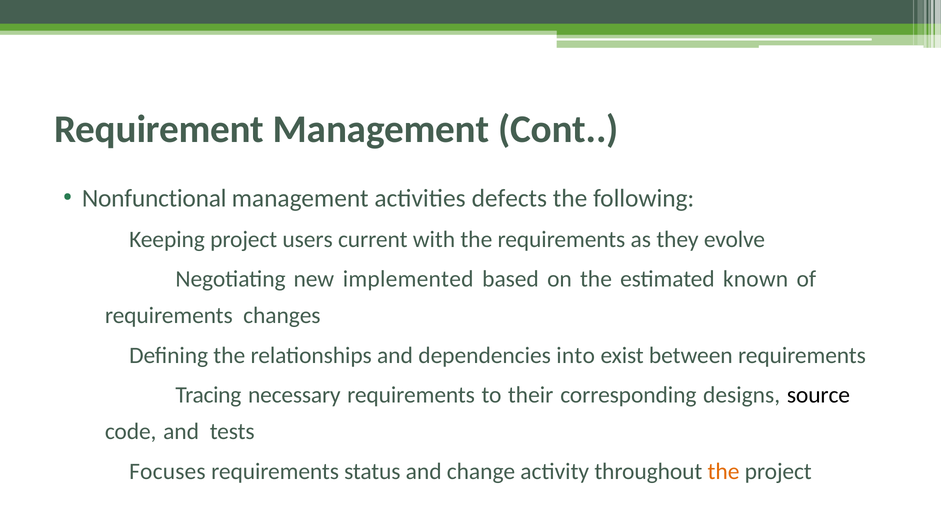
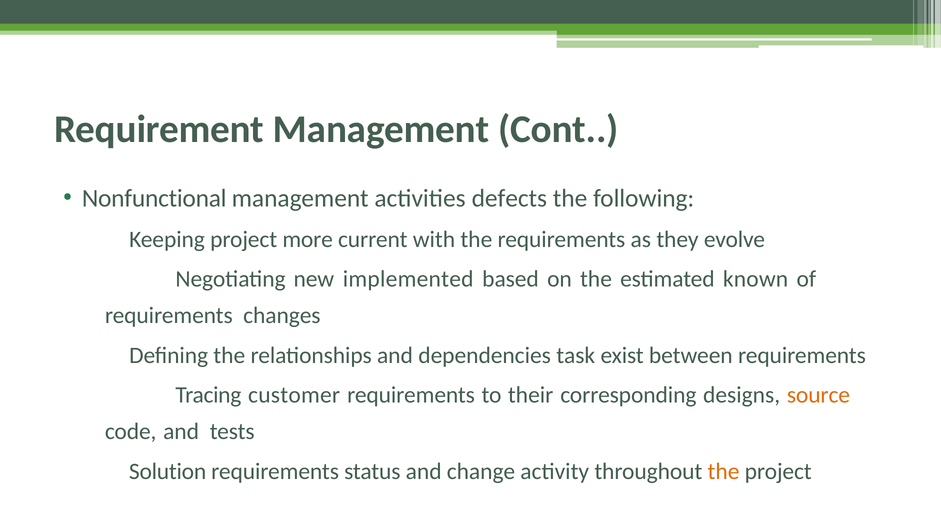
users: users -> more
into: into -> task
necessary: necessary -> customer
source colour: black -> orange
Focuses: Focuses -> Solution
